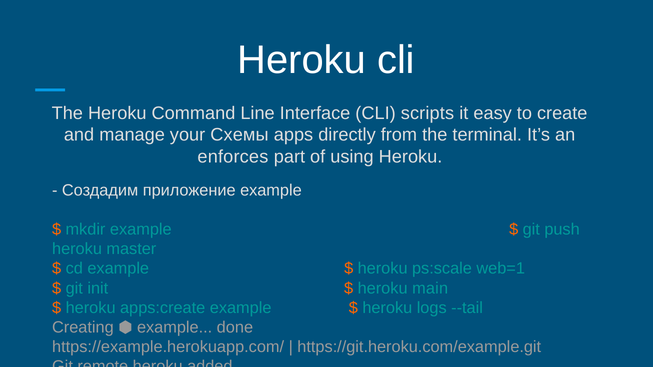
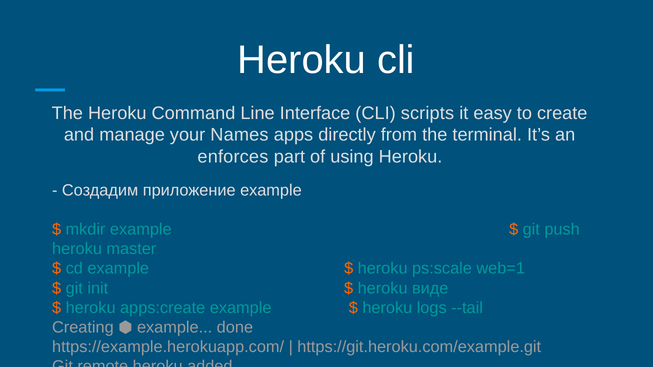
Схемы: Схемы -> Names
main: main -> виде
